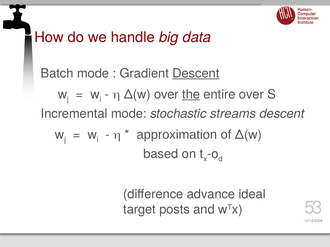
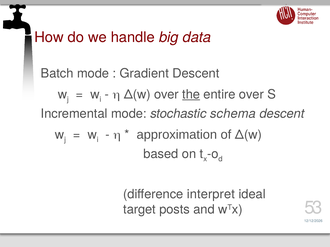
Descent at (196, 74) underline: present -> none
streams: streams -> schema
advance: advance -> interpret
